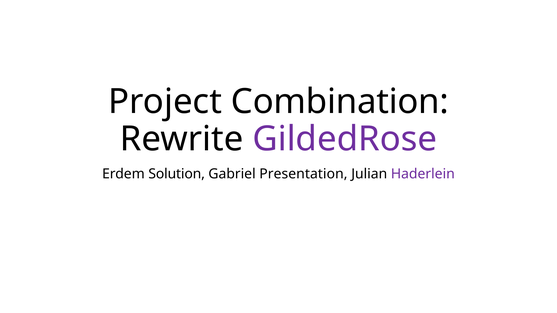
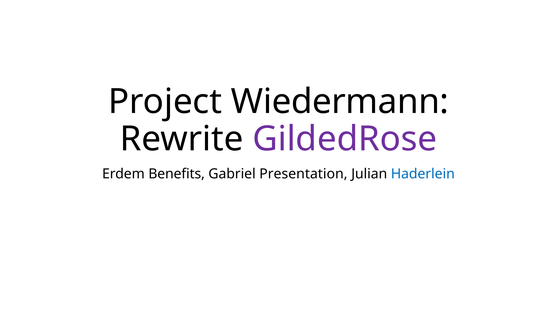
Combination: Combination -> Wiedermann
Solution: Solution -> Benefits
Haderlein colour: purple -> blue
